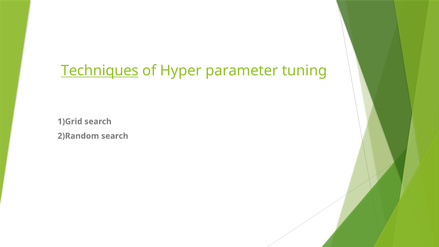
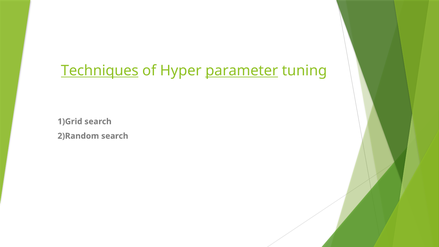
parameter underline: none -> present
